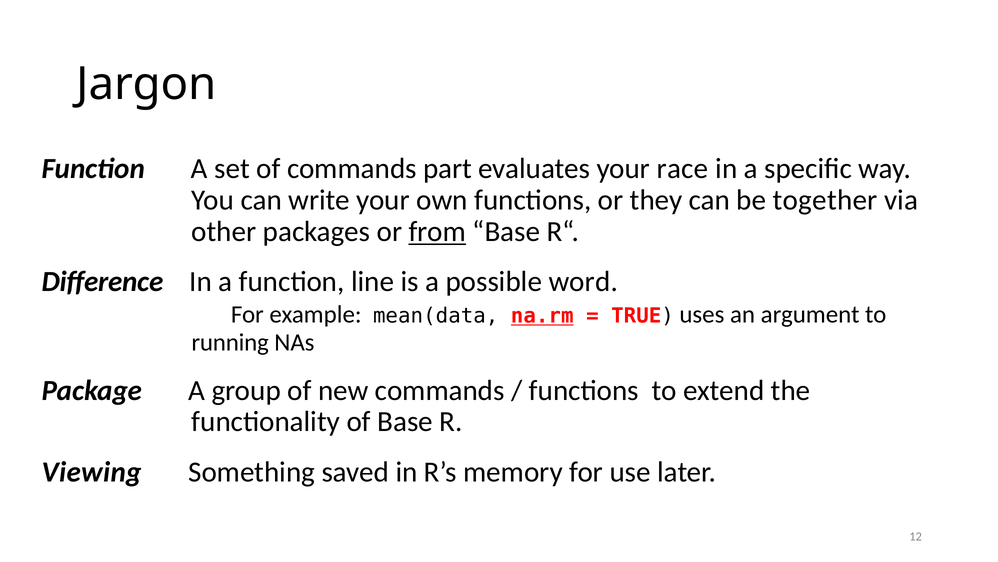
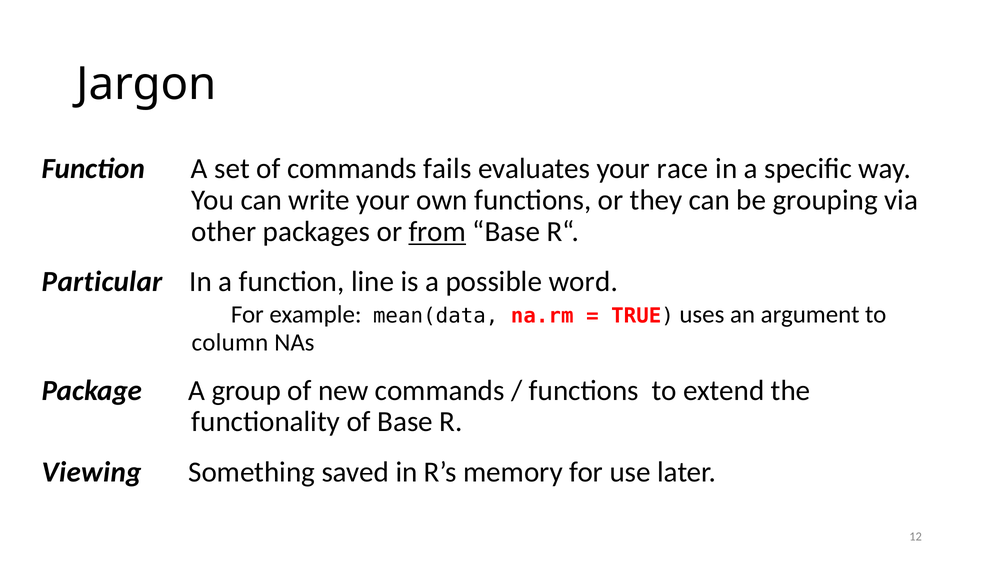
part: part -> fails
together: together -> grouping
Difference: Difference -> Particular
na.rm underline: present -> none
running: running -> column
